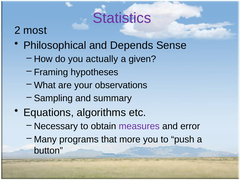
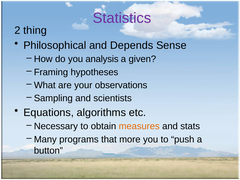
most: most -> thing
actually: actually -> analysis
summary: summary -> scientists
measures colour: purple -> orange
error: error -> stats
